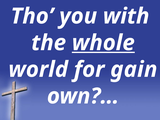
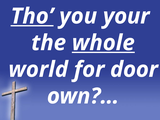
Tho underline: none -> present
with: with -> your
gain: gain -> door
